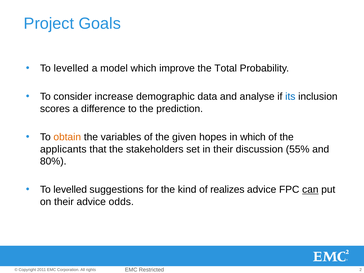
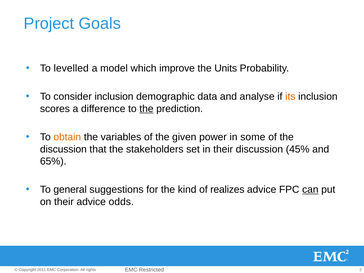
Total: Total -> Units
consider increase: increase -> inclusion
its colour: blue -> orange
the at (146, 109) underline: none -> present
hopes: hopes -> power
in which: which -> some
applicants at (63, 149): applicants -> discussion
55%: 55% -> 45%
80%: 80% -> 65%
levelled at (70, 190): levelled -> general
